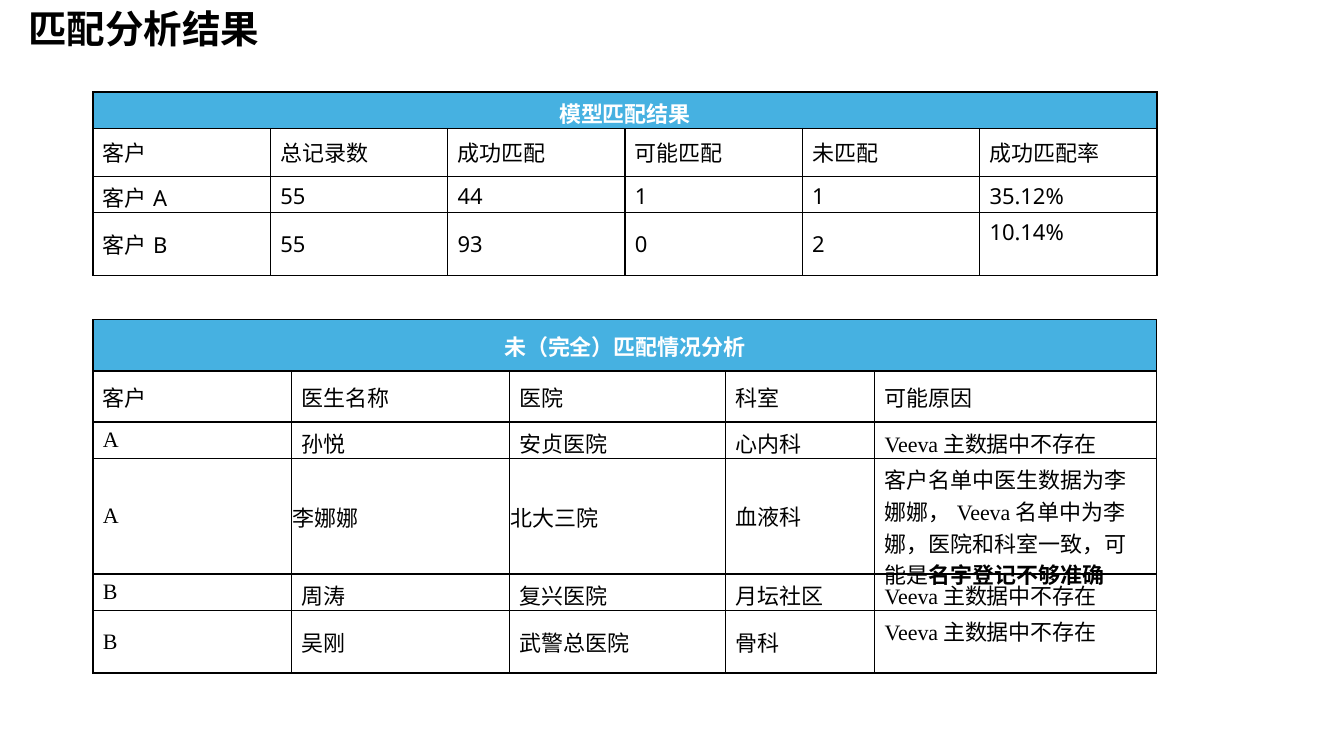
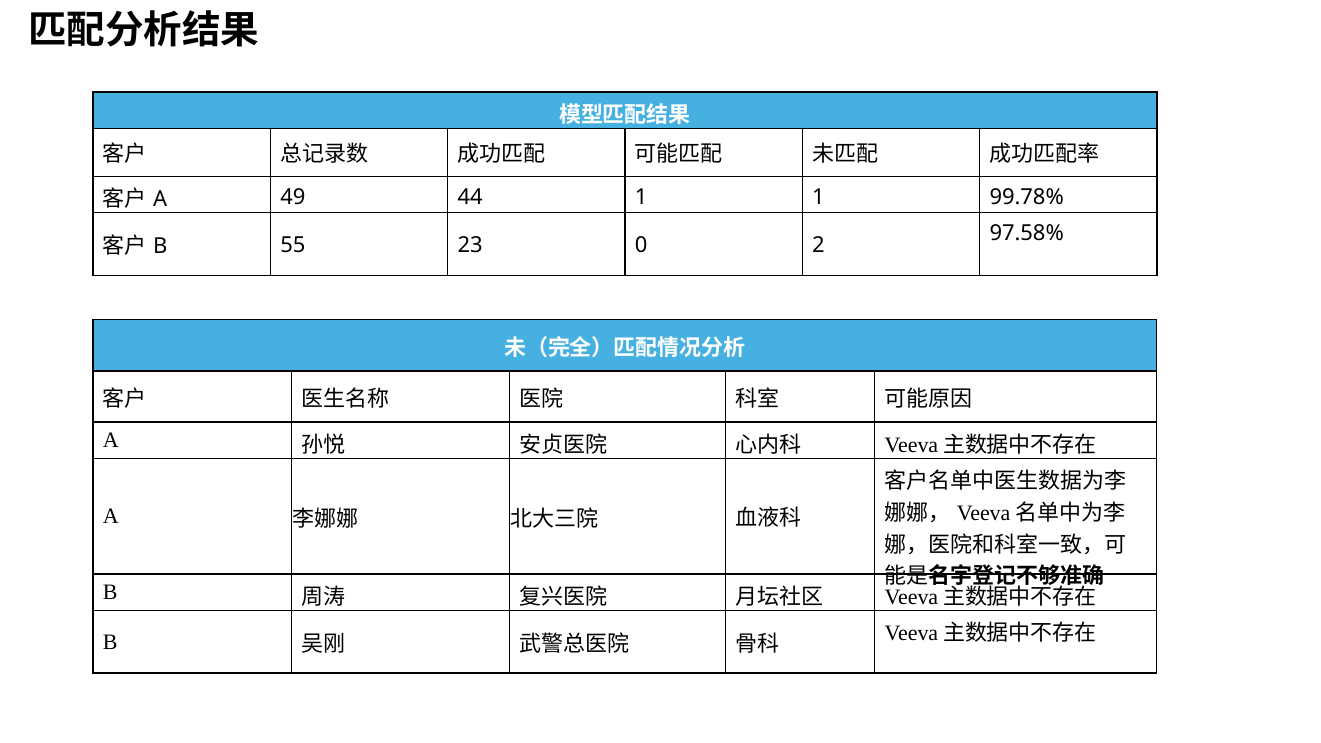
A 55: 55 -> 49
35.12%: 35.12% -> 99.78%
10.14%: 10.14% -> 97.58%
93: 93 -> 23
